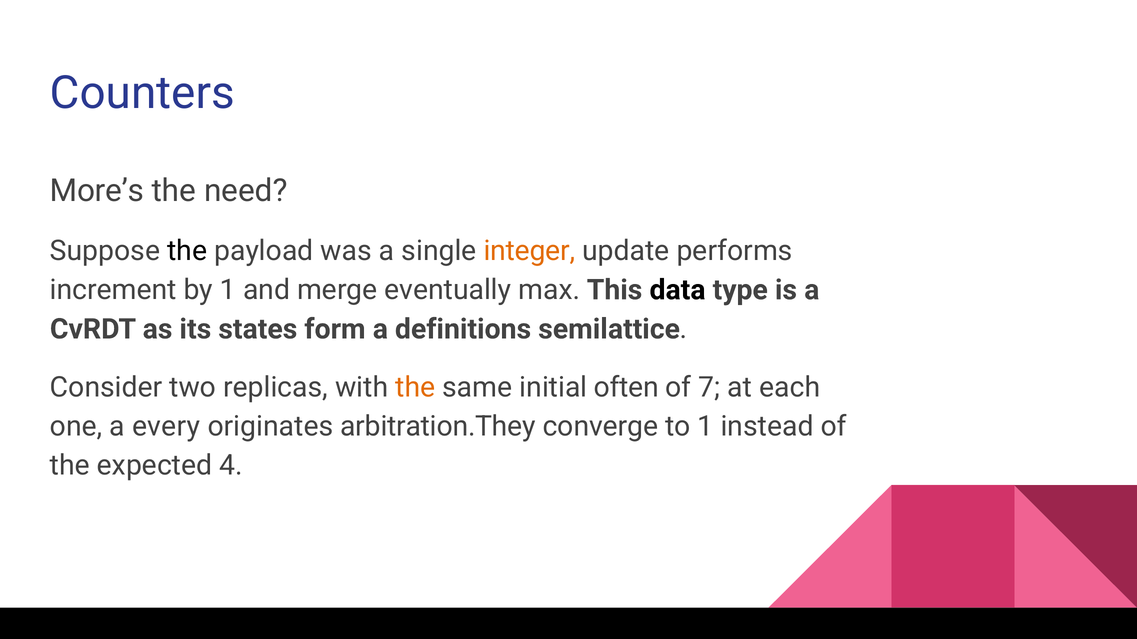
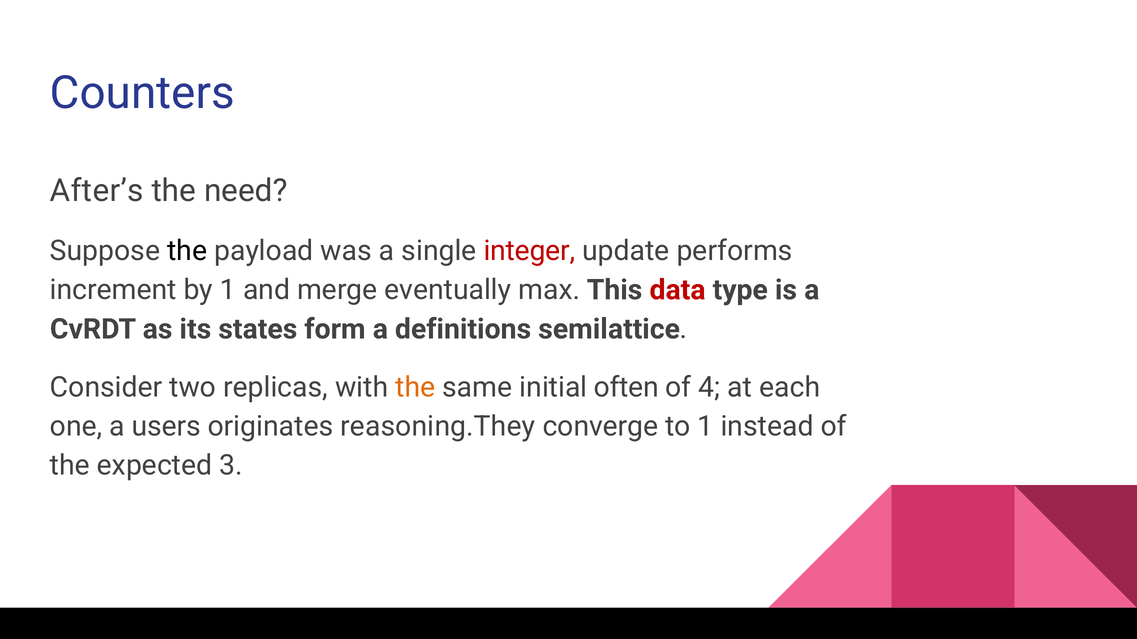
More’s: More’s -> After’s
integer colour: orange -> red
data colour: black -> red
7: 7 -> 4
every: every -> users
arbitration.They: arbitration.They -> reasoning.They
4: 4 -> 3
